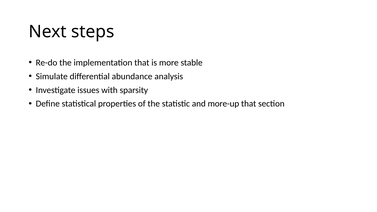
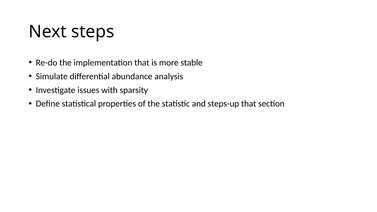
more-up: more-up -> steps-up
